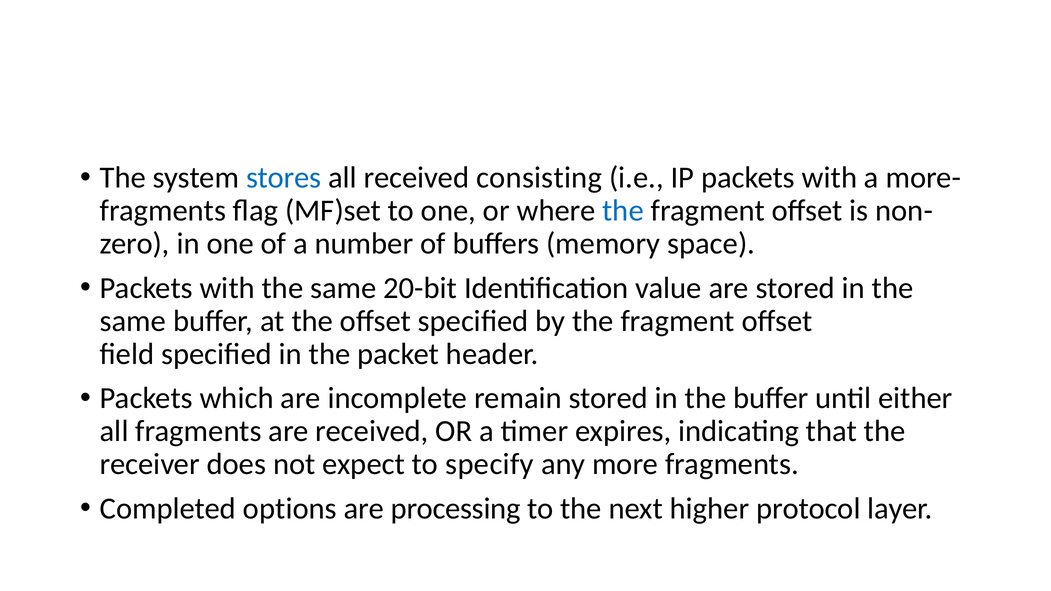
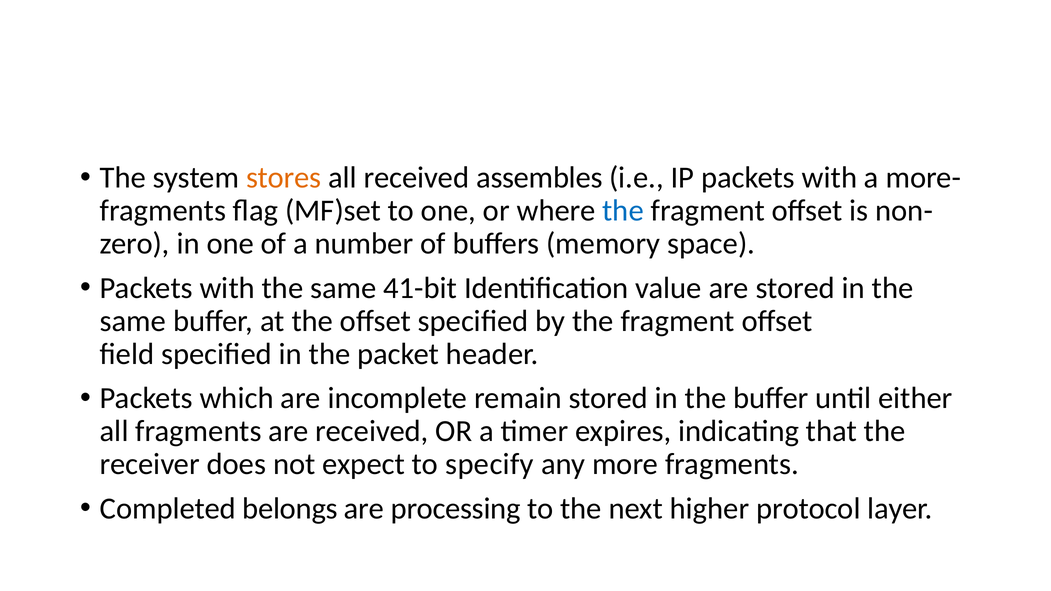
stores colour: blue -> orange
consisting: consisting -> assembles
20-bit: 20-bit -> 41-bit
options: options -> belongs
